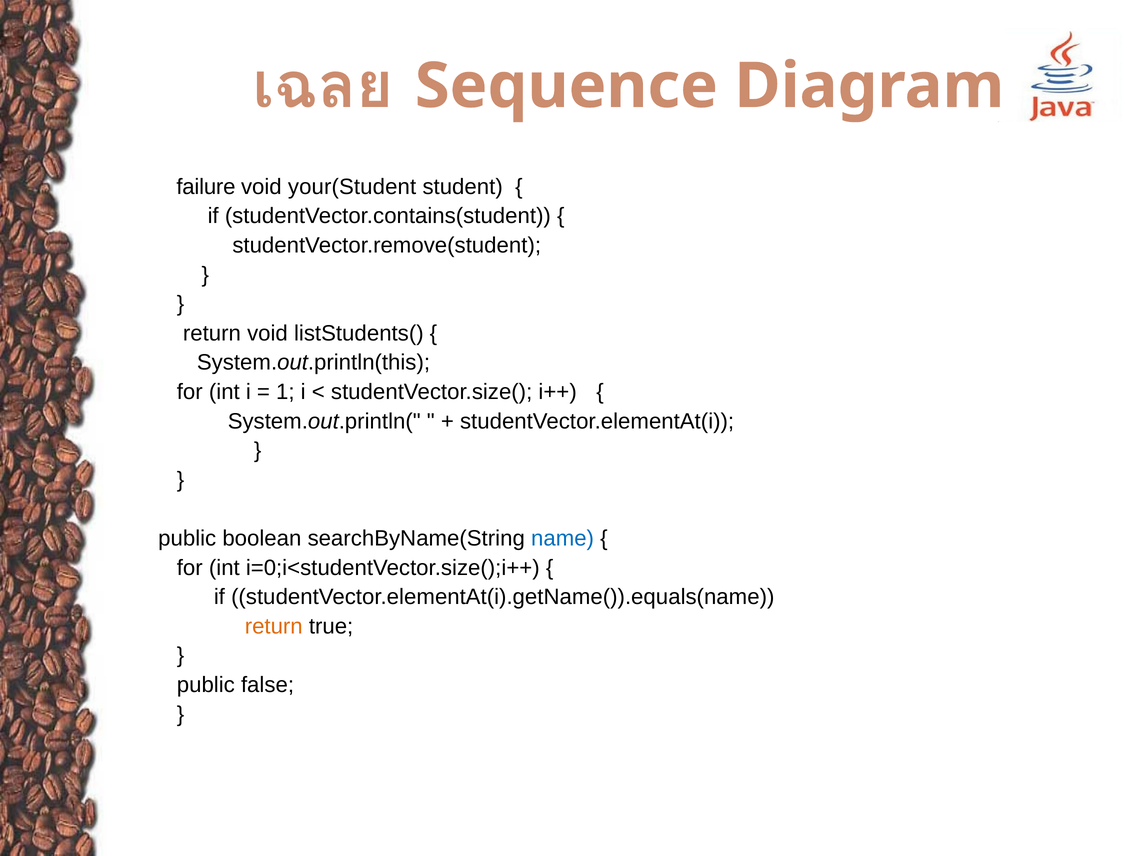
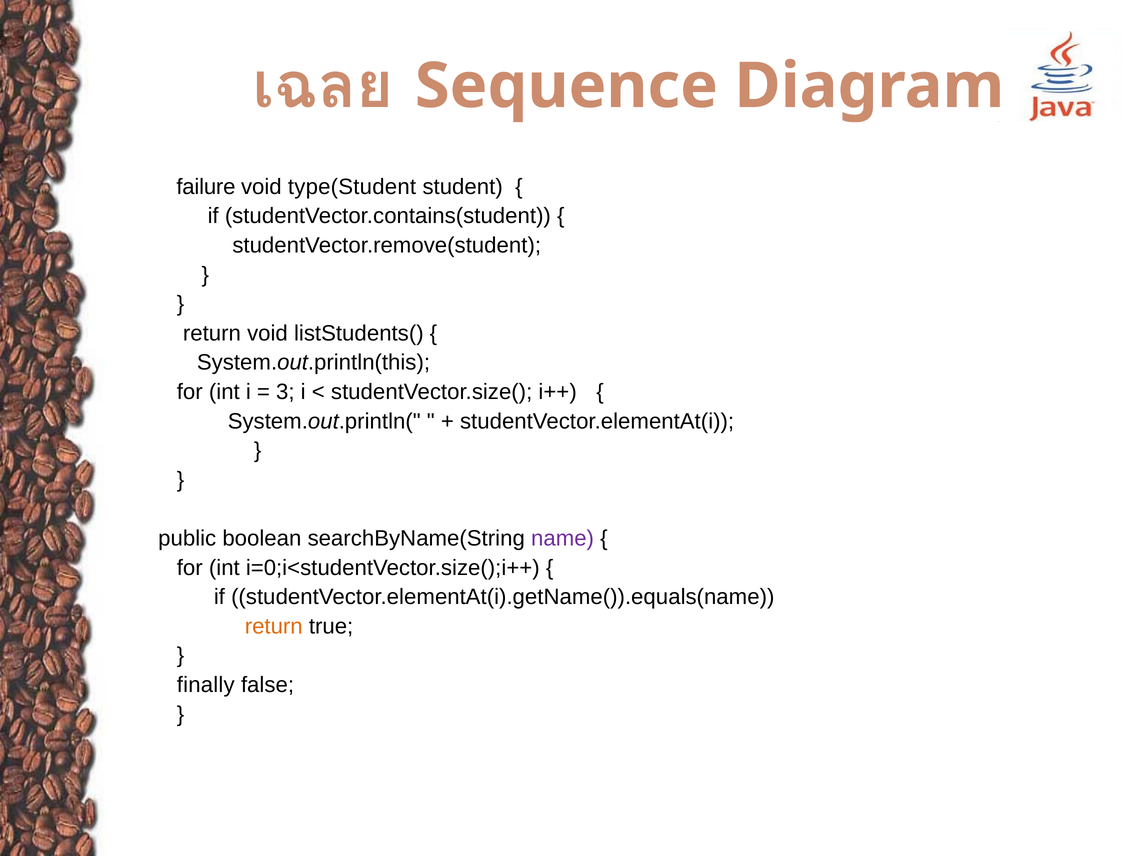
your(Student: your(Student -> type(Student
1: 1 -> 3
name colour: blue -> purple
public at (206, 685): public -> finally
